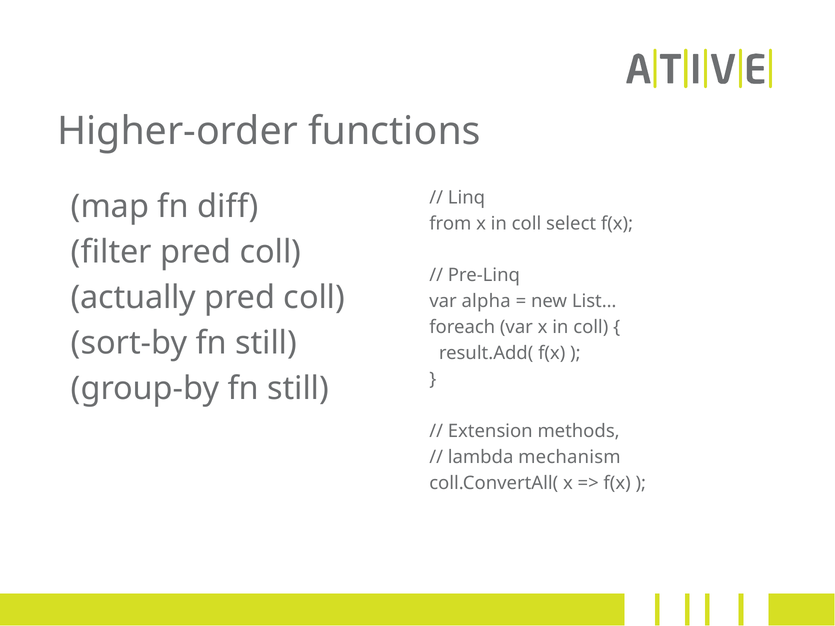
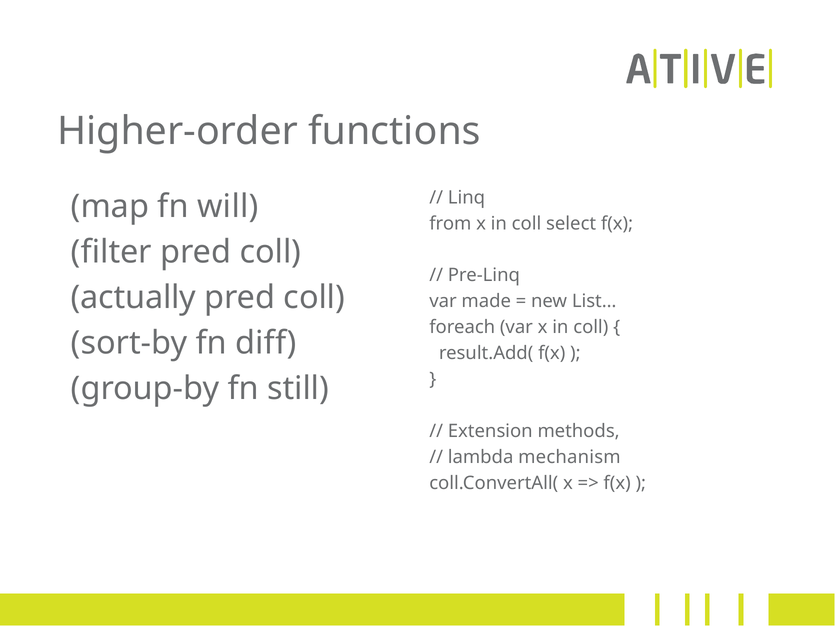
diff: diff -> will
alpha: alpha -> made
sort-by fn still: still -> diff
